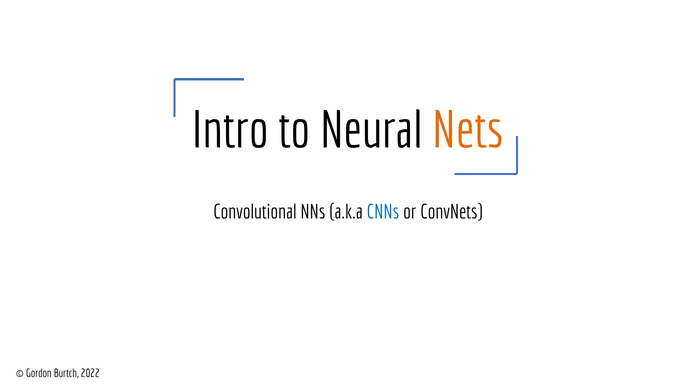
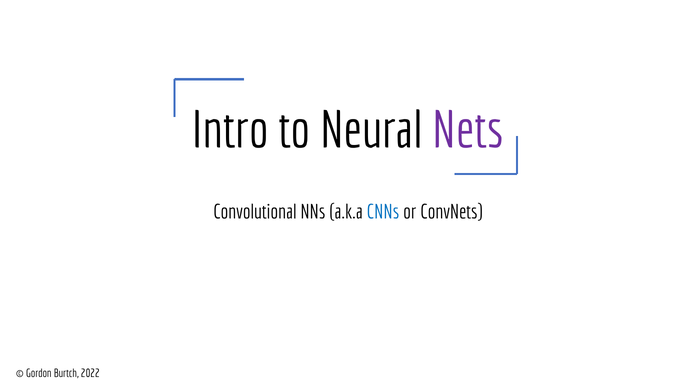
Nets colour: orange -> purple
